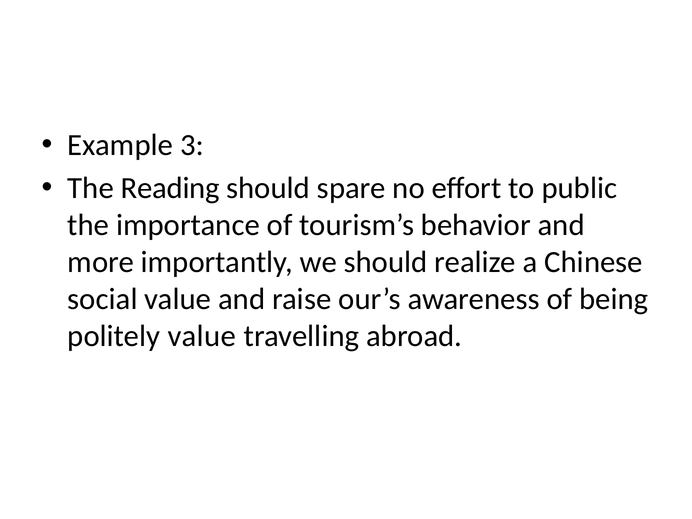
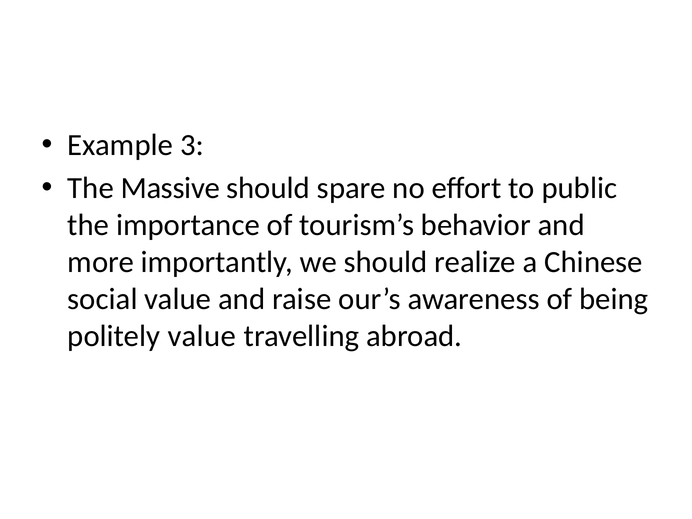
Reading: Reading -> Massive
